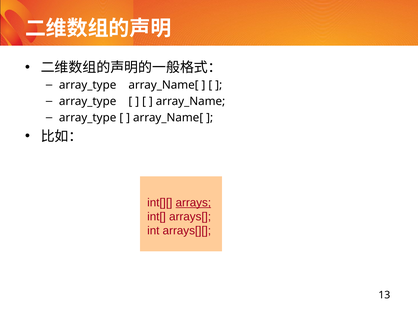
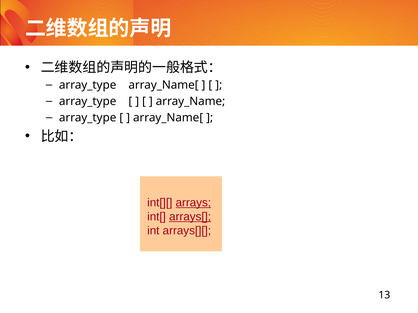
arrays[ underline: none -> present
